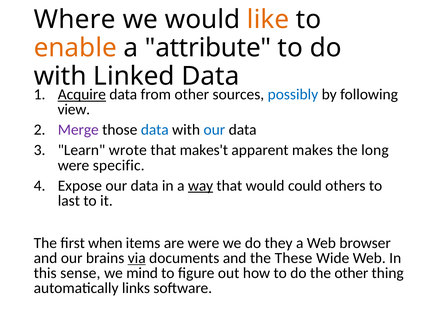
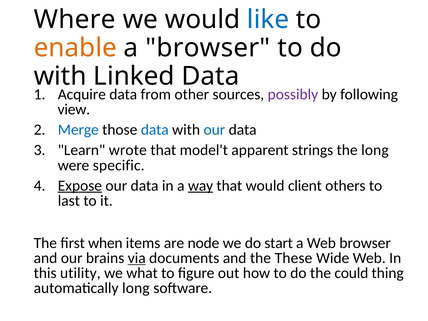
like colour: orange -> blue
a attribute: attribute -> browser
Acquire underline: present -> none
possibly colour: blue -> purple
Merge colour: purple -> blue
makes't: makes't -> model't
makes: makes -> strings
Expose underline: none -> present
could: could -> client
are were: were -> node
they: they -> start
sense: sense -> utility
mind: mind -> what
the other: other -> could
automatically links: links -> long
